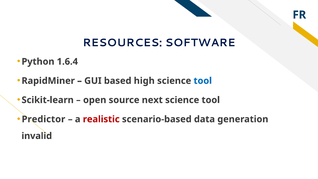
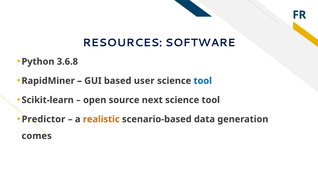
1.6.4: 1.6.4 -> 3.6.8
high: high -> user
realistic colour: red -> orange
invalid: invalid -> comes
